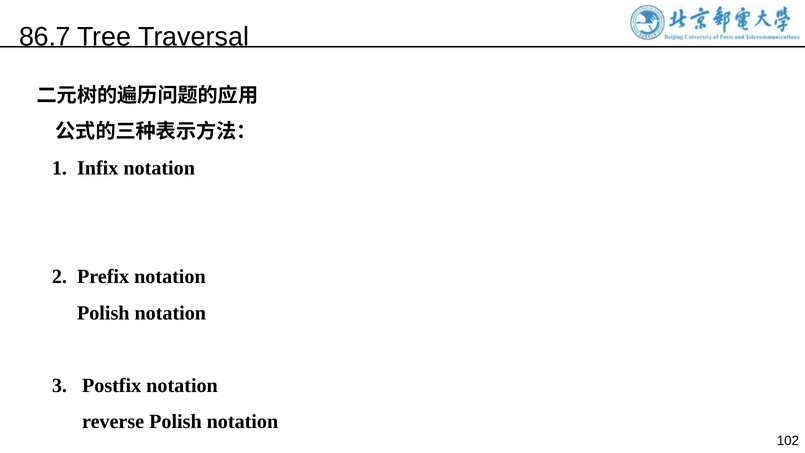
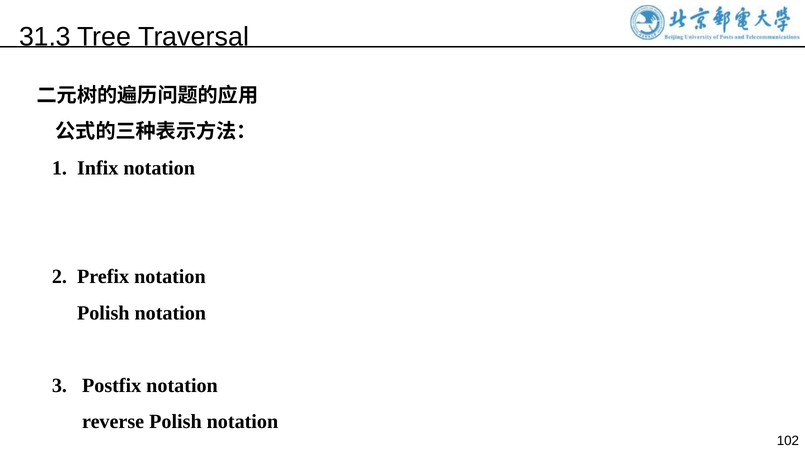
86.7: 86.7 -> 31.3
